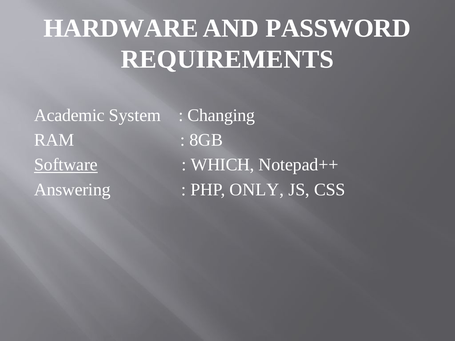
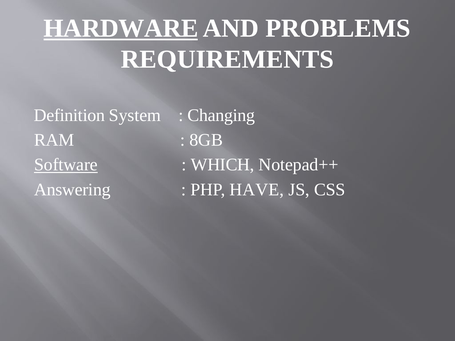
HARDWARE underline: none -> present
PASSWORD: PASSWORD -> PROBLEMS
Academic: Academic -> Definition
ONLY: ONLY -> HAVE
